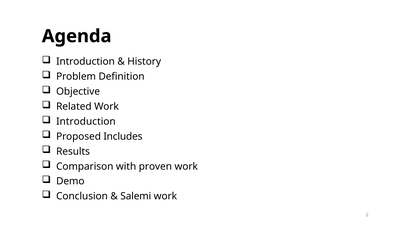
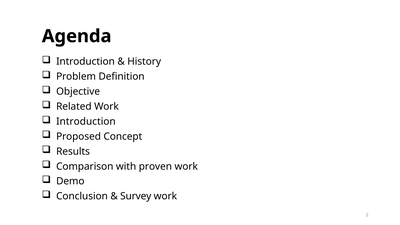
Includes: Includes -> Concept
Salemi: Salemi -> Survey
